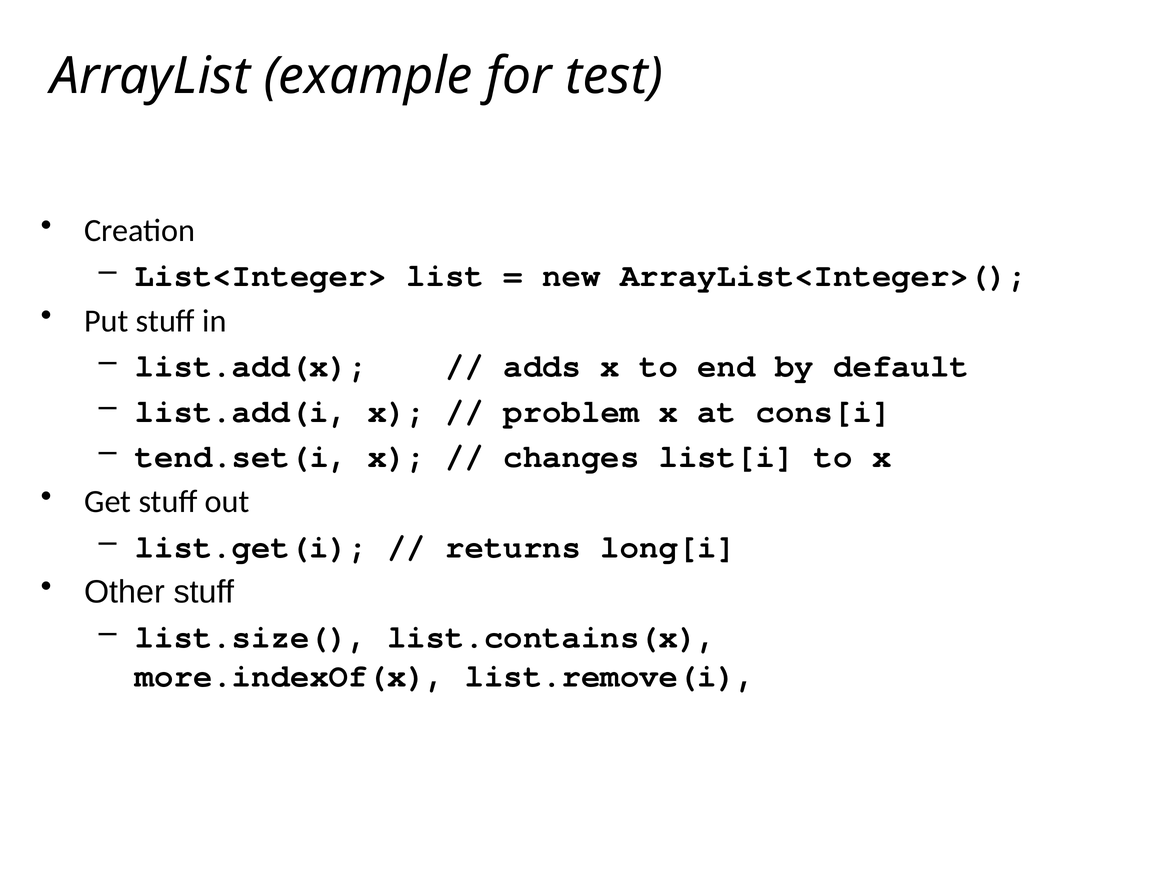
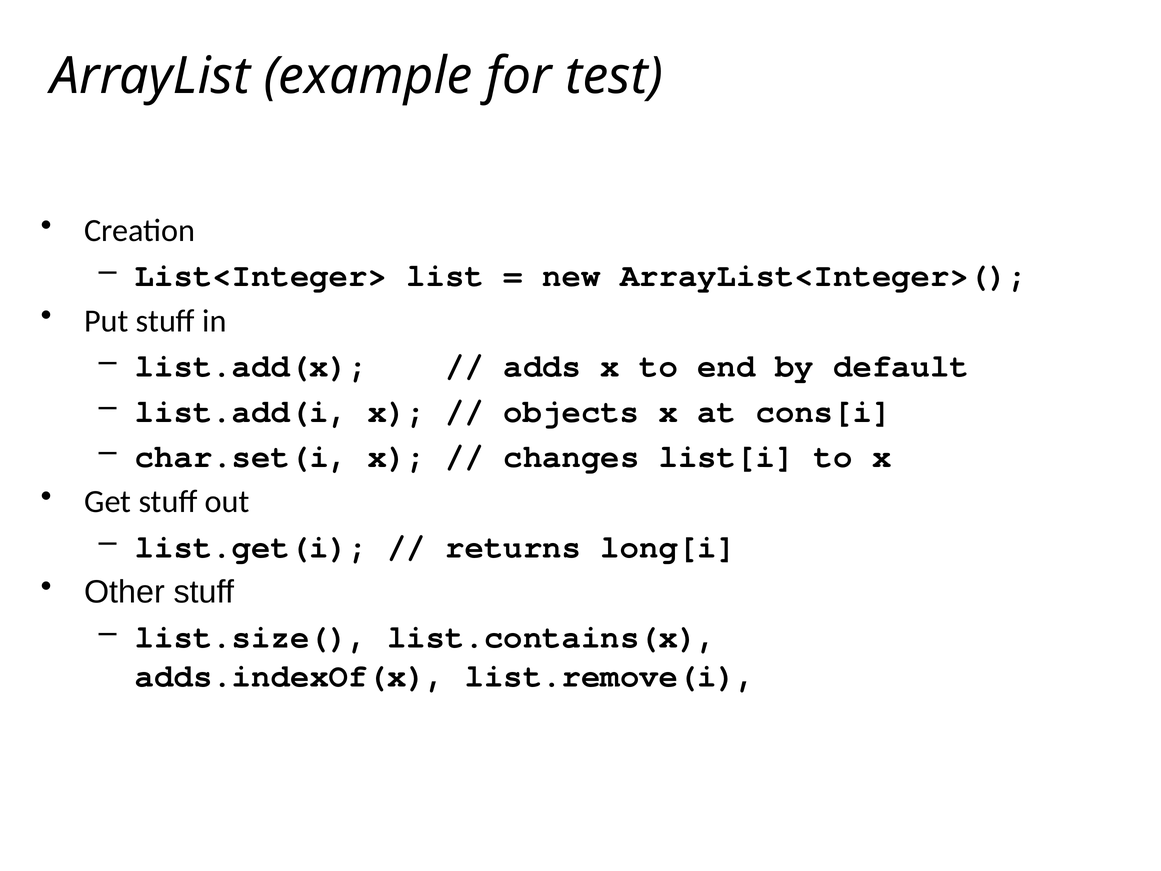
problem: problem -> objects
tend.set(i: tend.set(i -> char.set(i
more.indexOf(x: more.indexOf(x -> adds.indexOf(x
